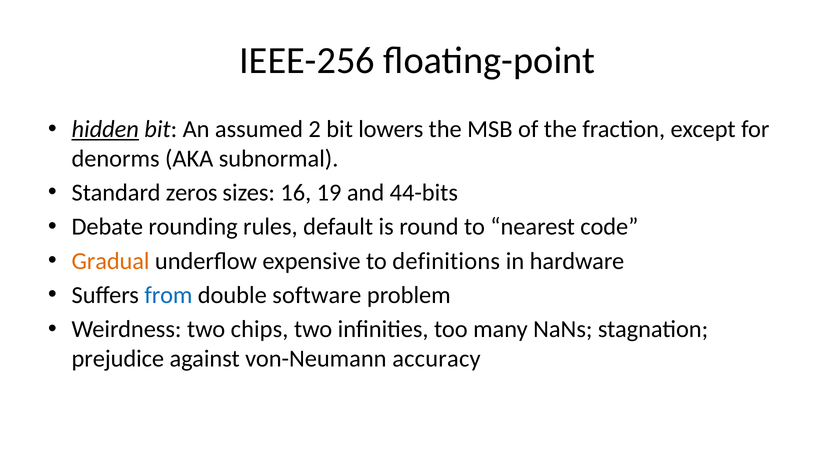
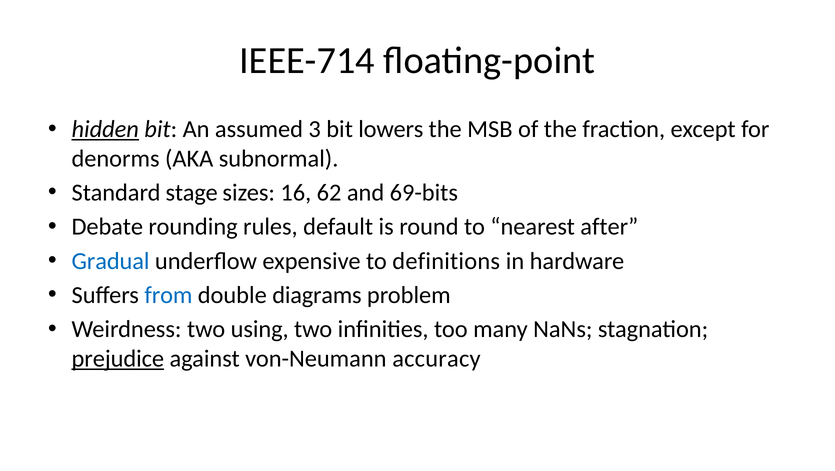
IEEE-256: IEEE-256 -> IEEE-714
2: 2 -> 3
zeros: zeros -> stage
19: 19 -> 62
44-bits: 44-bits -> 69-bits
code: code -> after
Gradual colour: orange -> blue
software: software -> diagrams
chips: chips -> using
prejudice underline: none -> present
